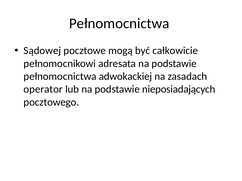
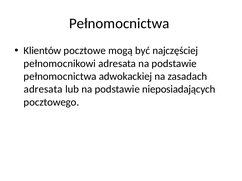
Sądowej: Sądowej -> Klientów
całkowicie: całkowicie -> najczęściej
operator at (43, 89): operator -> adresata
